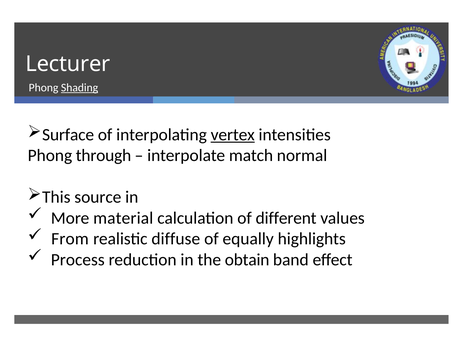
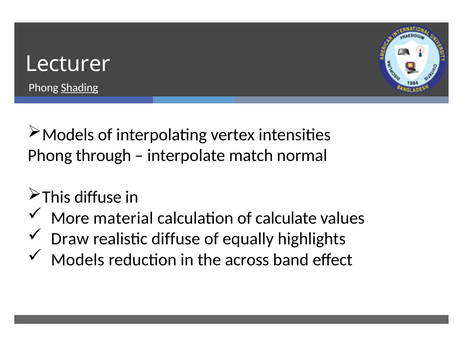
Surface at (68, 135): Surface -> Models
vertex underline: present -> none
This source: source -> diffuse
different: different -> calculate
From: From -> Draw
Process at (78, 260): Process -> Models
obtain: obtain -> across
